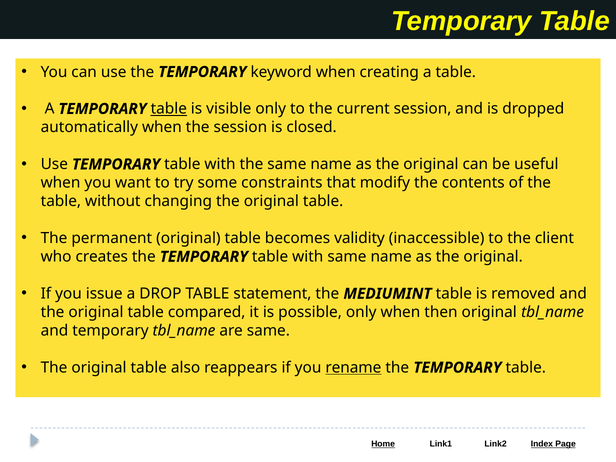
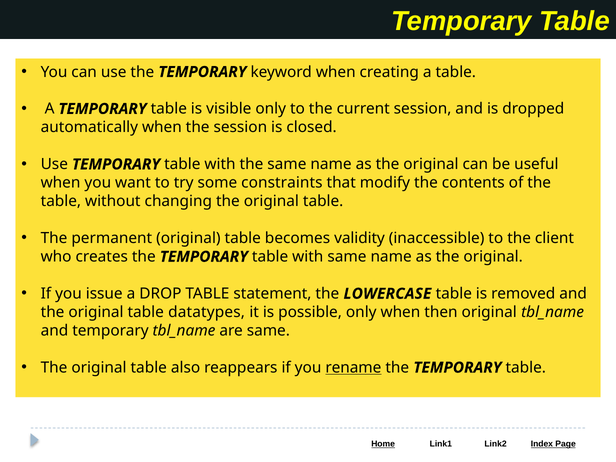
table at (169, 109) underline: present -> none
MEDIUMINT: MEDIUMINT -> LOWERCASE
compared: compared -> datatypes
